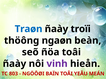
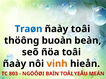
ñaày troïi: troïi -> toâi
ngaøn: ngaøn -> buoàn
vinh colour: purple -> orange
